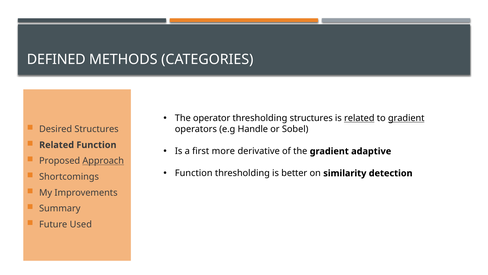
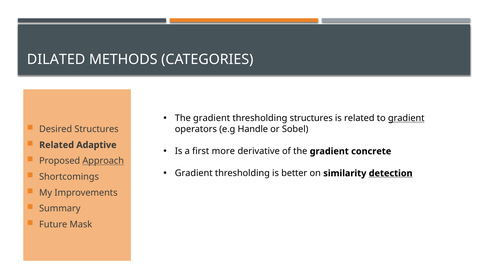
DEFINED: DEFINED -> DILATED
operator at (212, 118): operator -> gradient
related at (359, 118) underline: present -> none
Related Function: Function -> Adaptive
adaptive: adaptive -> concrete
Function at (194, 173): Function -> Gradient
detection underline: none -> present
Used: Used -> Mask
